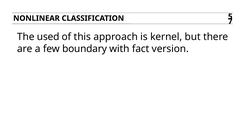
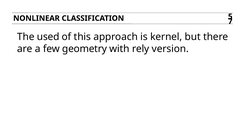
boundary: boundary -> geometry
fact: fact -> rely
